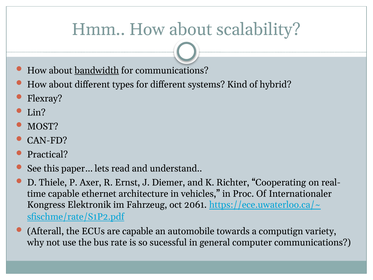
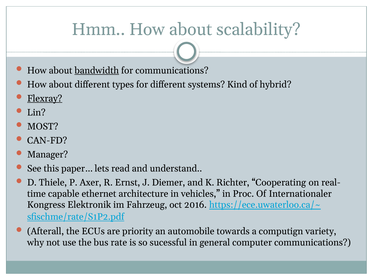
Flexray underline: none -> present
Practical: Practical -> Manager
2061: 2061 -> 2016
are capable: capable -> priority
